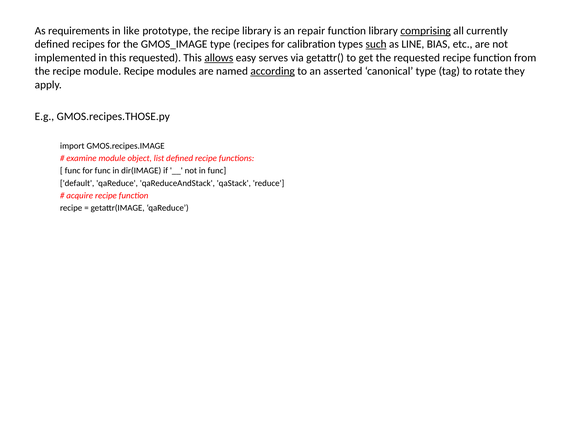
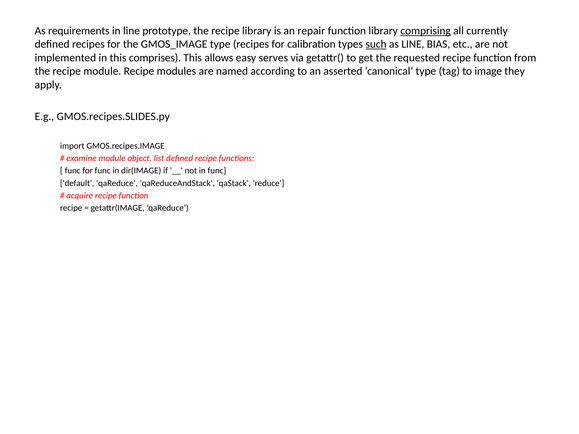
in like: like -> line
this requested: requested -> comprises
allows underline: present -> none
according underline: present -> none
rotate: rotate -> image
GMOS.recipes.THOSE.py: GMOS.recipes.THOSE.py -> GMOS.recipes.SLIDES.py
